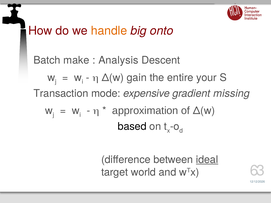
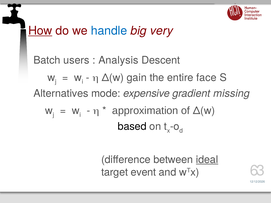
How underline: none -> present
handle colour: orange -> blue
onto: onto -> very
make: make -> users
your: your -> face
Transaction: Transaction -> Alternatives
world: world -> event
